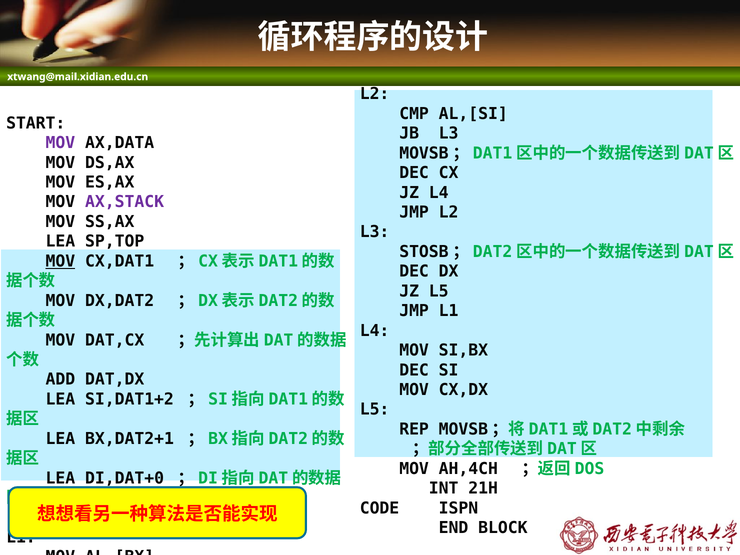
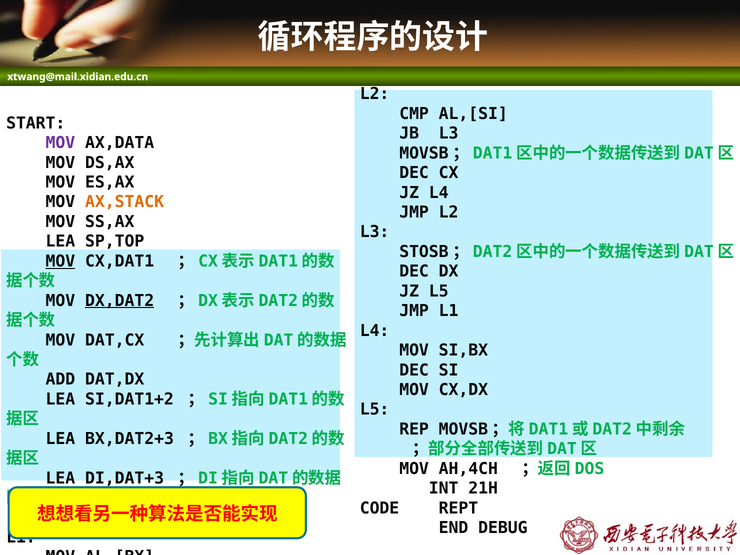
AX,STACK colour: purple -> orange
DX,DAT2 underline: none -> present
BX,DAT2+1: BX,DAT2+1 -> BX,DAT2+3
DI,DAT+0: DI,DAT+0 -> DI,DAT+3
ISPN: ISPN -> REPT
BLOCK: BLOCK -> DEBUG
